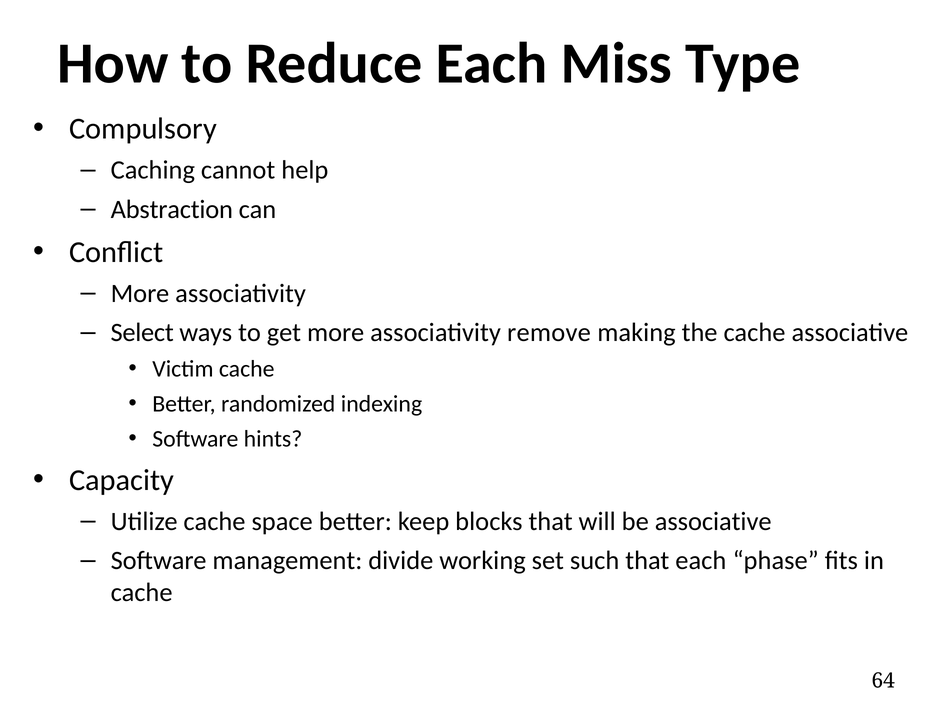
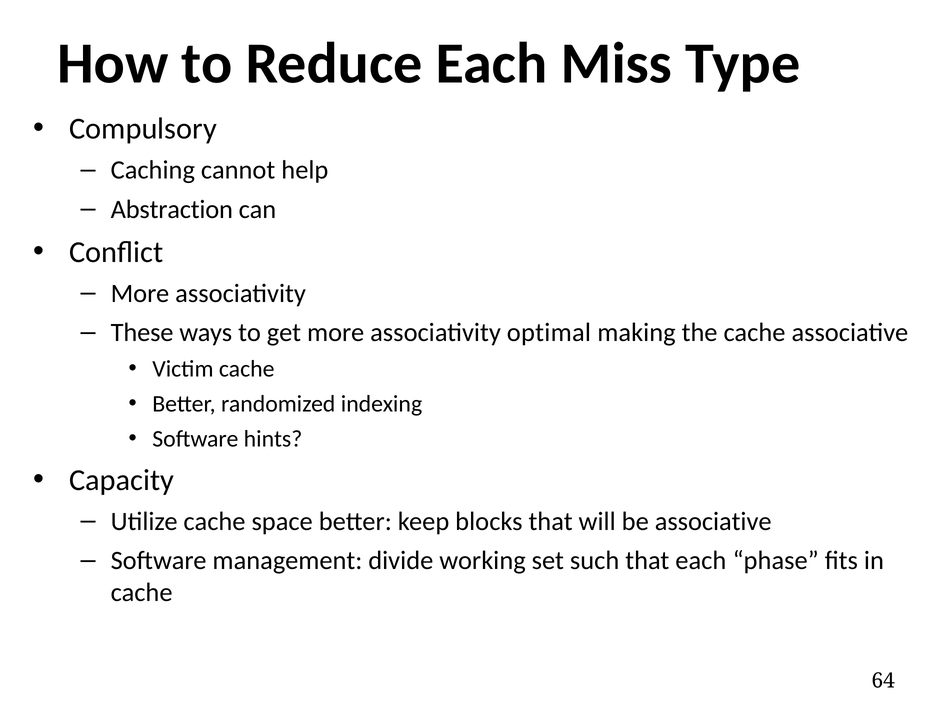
Select: Select -> These
remove: remove -> optimal
